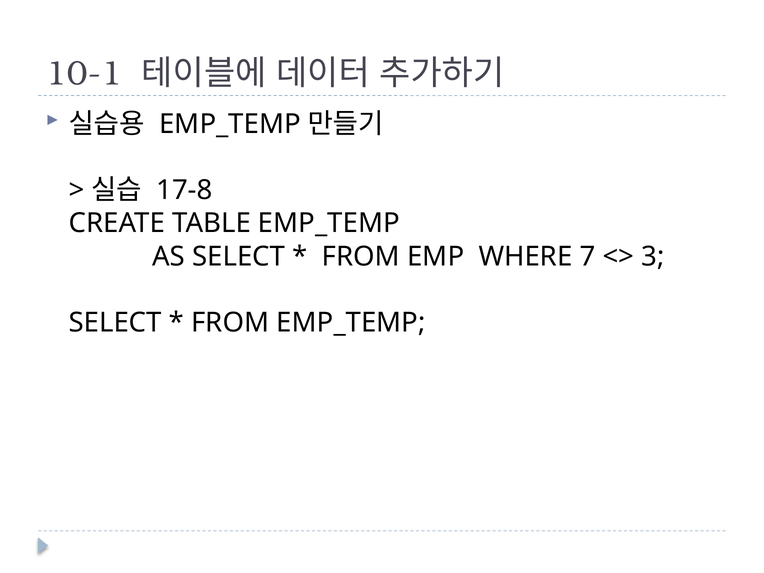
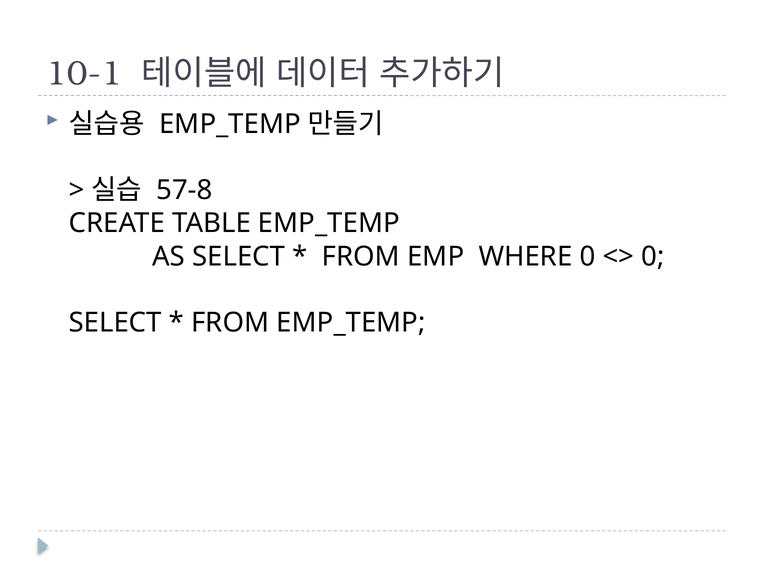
17-8: 17-8 -> 57-8
WHERE 7: 7 -> 0
3 at (653, 256): 3 -> 0
